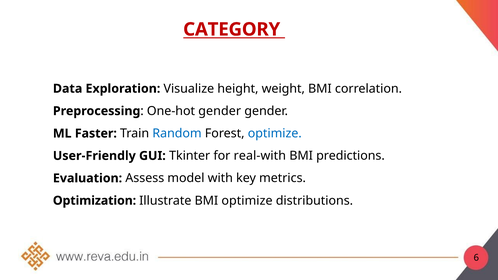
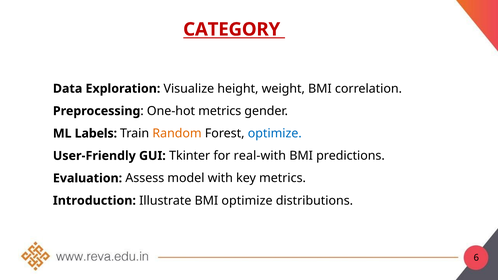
One-hot gender: gender -> metrics
Faster: Faster -> Labels
Random colour: blue -> orange
Optimization: Optimization -> Introduction
